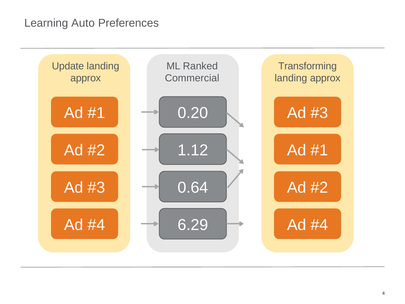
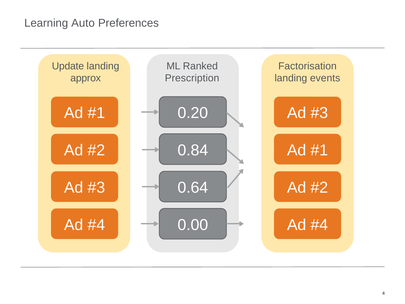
Transforming: Transforming -> Factorisation
Commercial: Commercial -> Prescription
approx at (325, 78): approx -> events
1.12: 1.12 -> 0.84
6.29: 6.29 -> 0.00
